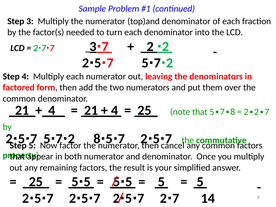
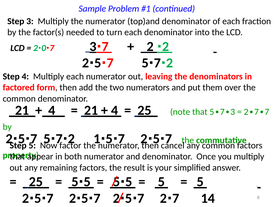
7 at (44, 48): 7 -> 0
8 at (233, 112): 8 -> 3
2 at (257, 112): 2 -> 7
8 at (97, 139): 8 -> 1
